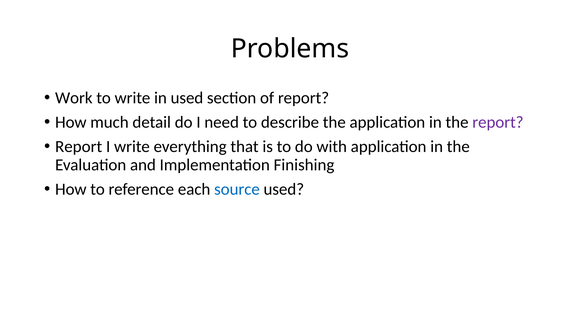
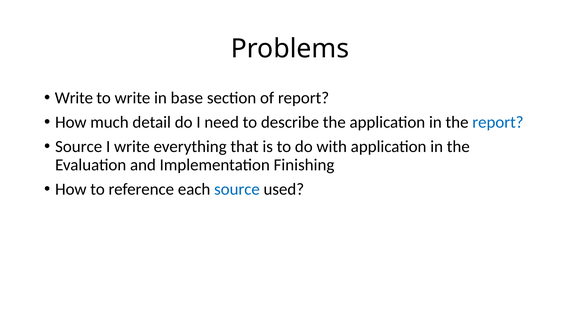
Work at (74, 98): Work -> Write
in used: used -> base
report at (498, 122) colour: purple -> blue
Report at (79, 147): Report -> Source
